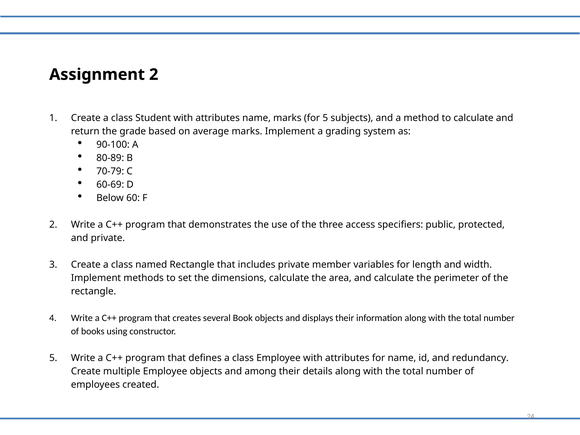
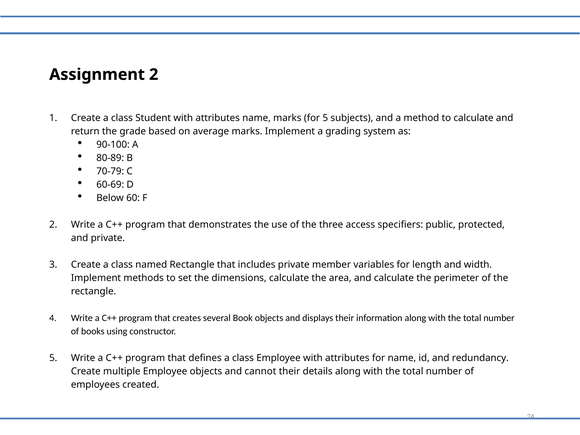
among: among -> cannot
